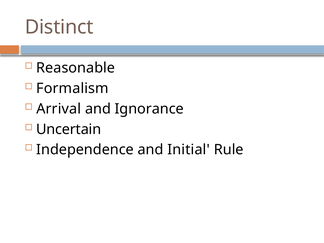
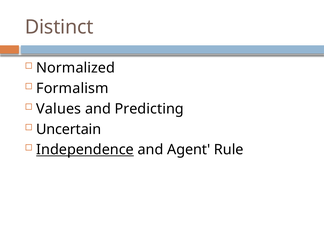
Reasonable: Reasonable -> Normalized
Arrival: Arrival -> Values
Ignorance: Ignorance -> Predicting
Independence underline: none -> present
Initial: Initial -> Agent
